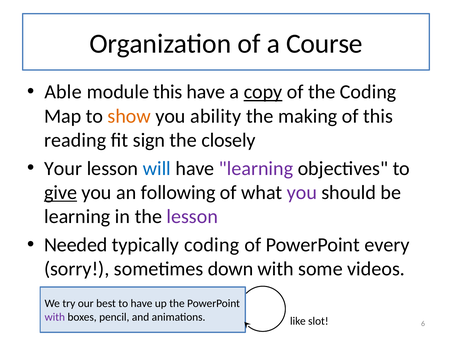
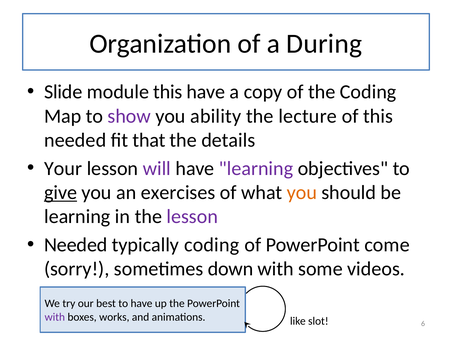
Course: Course -> During
Able: Able -> Slide
copy underline: present -> none
show colour: orange -> purple
making: making -> lecture
reading at (75, 140): reading -> needed
sign: sign -> that
closely: closely -> details
will colour: blue -> purple
following: following -> exercises
you at (302, 193) colour: purple -> orange
every: every -> come
pencil: pencil -> works
